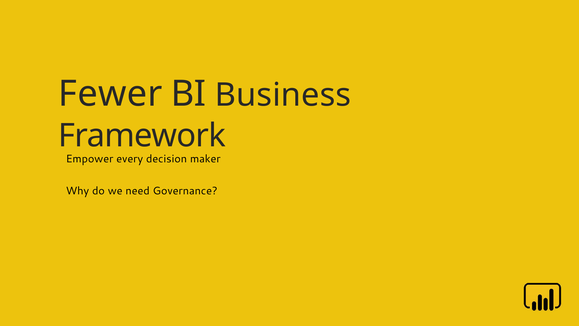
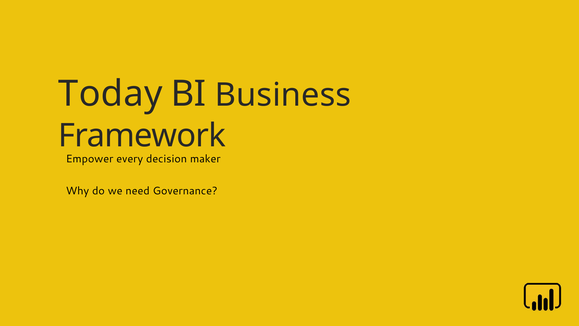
Fewer: Fewer -> Today
